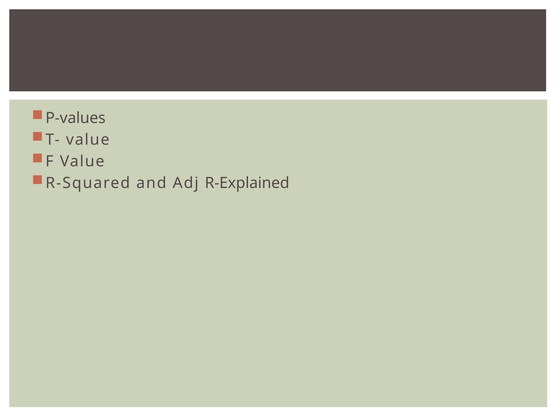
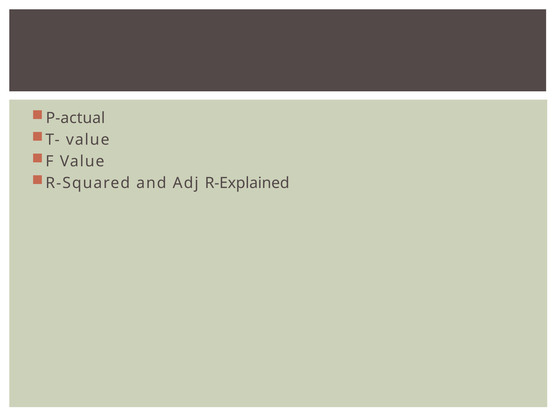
P-values: P-values -> P-actual
